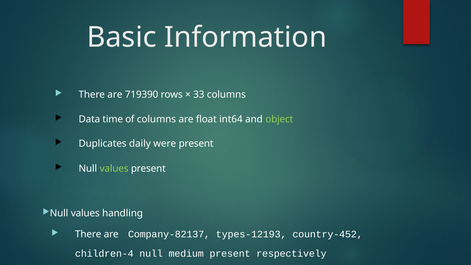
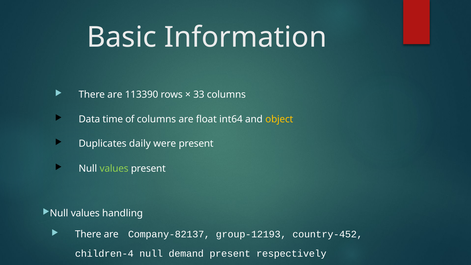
719390: 719390 -> 113390
object colour: light green -> yellow
types-12193: types-12193 -> group-12193
medium: medium -> demand
